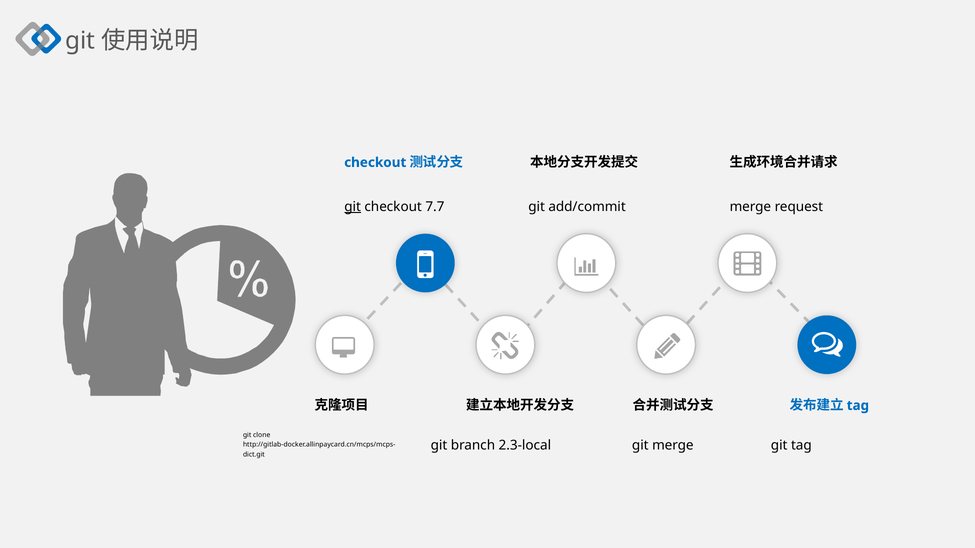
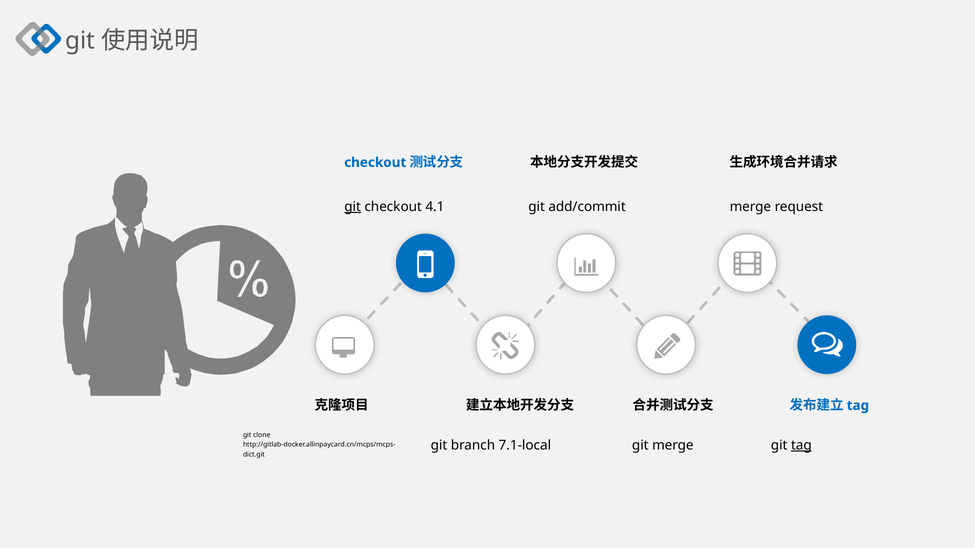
7.7: 7.7 -> 4.1
2.3-local: 2.3-local -> 7.1-local
tag at (801, 445) underline: none -> present
